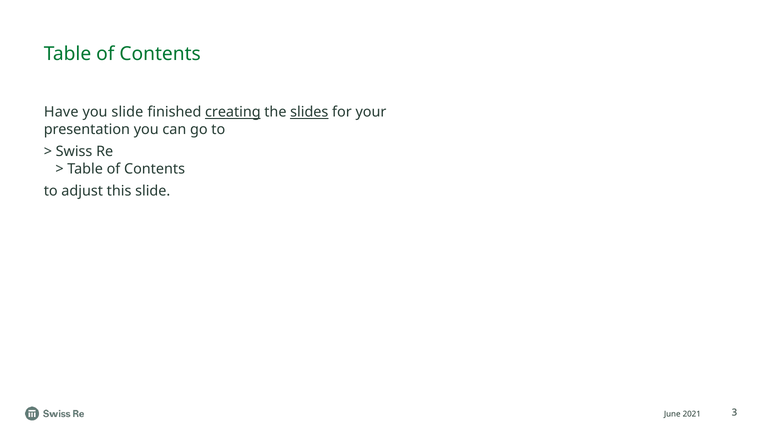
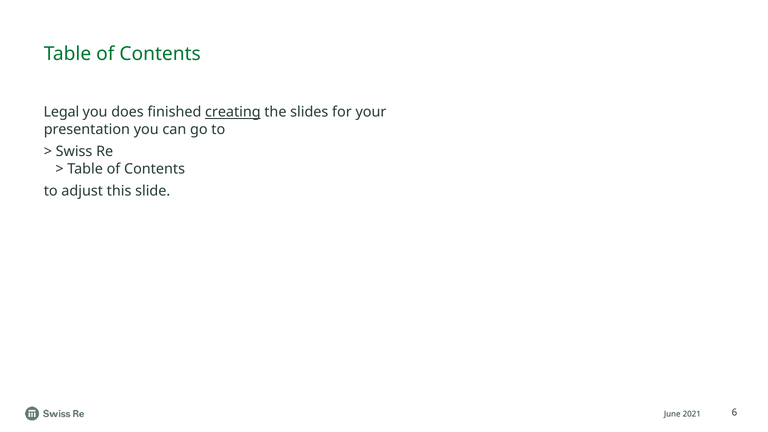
Have: Have -> Legal
you slide: slide -> does
slides underline: present -> none
3: 3 -> 6
